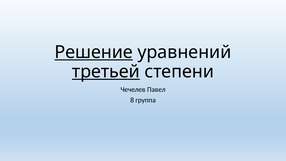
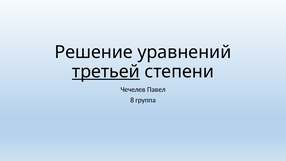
Решение underline: present -> none
